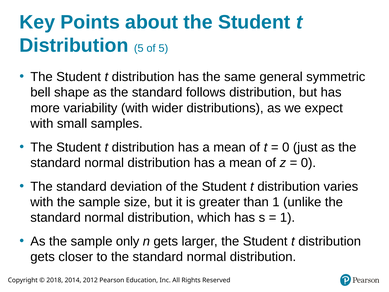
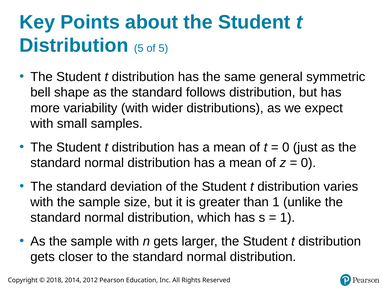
sample only: only -> with
